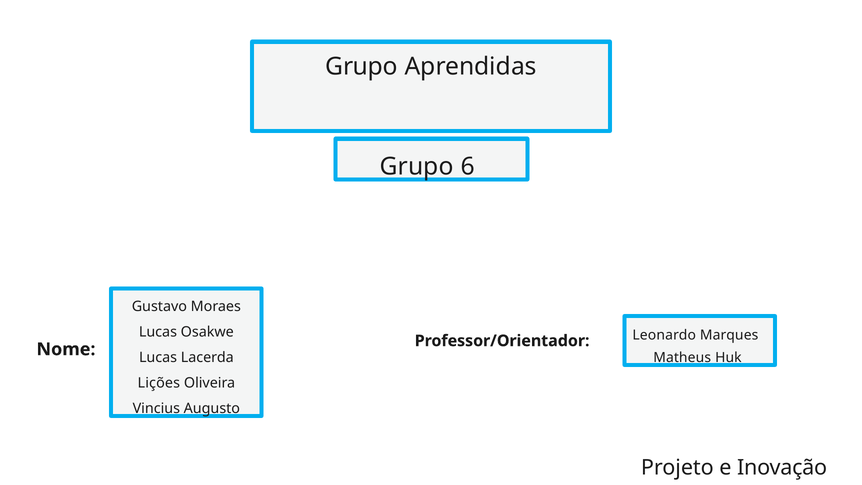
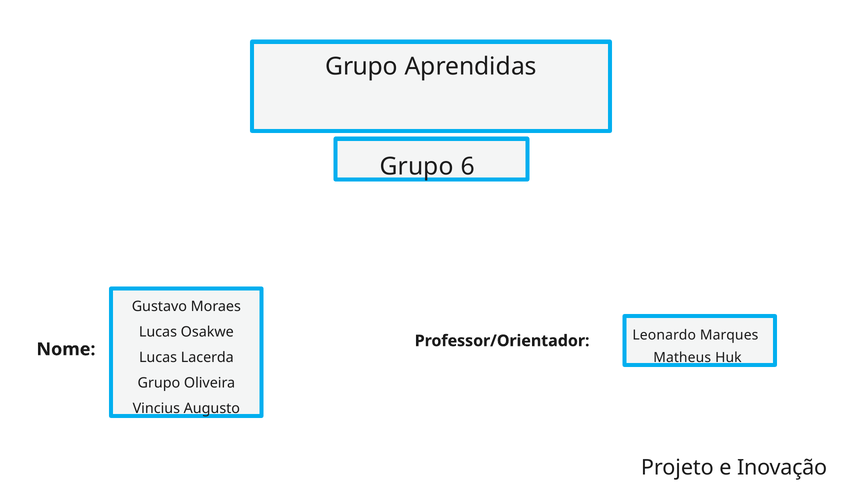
Lições at (159, 383): Lições -> Grupo
